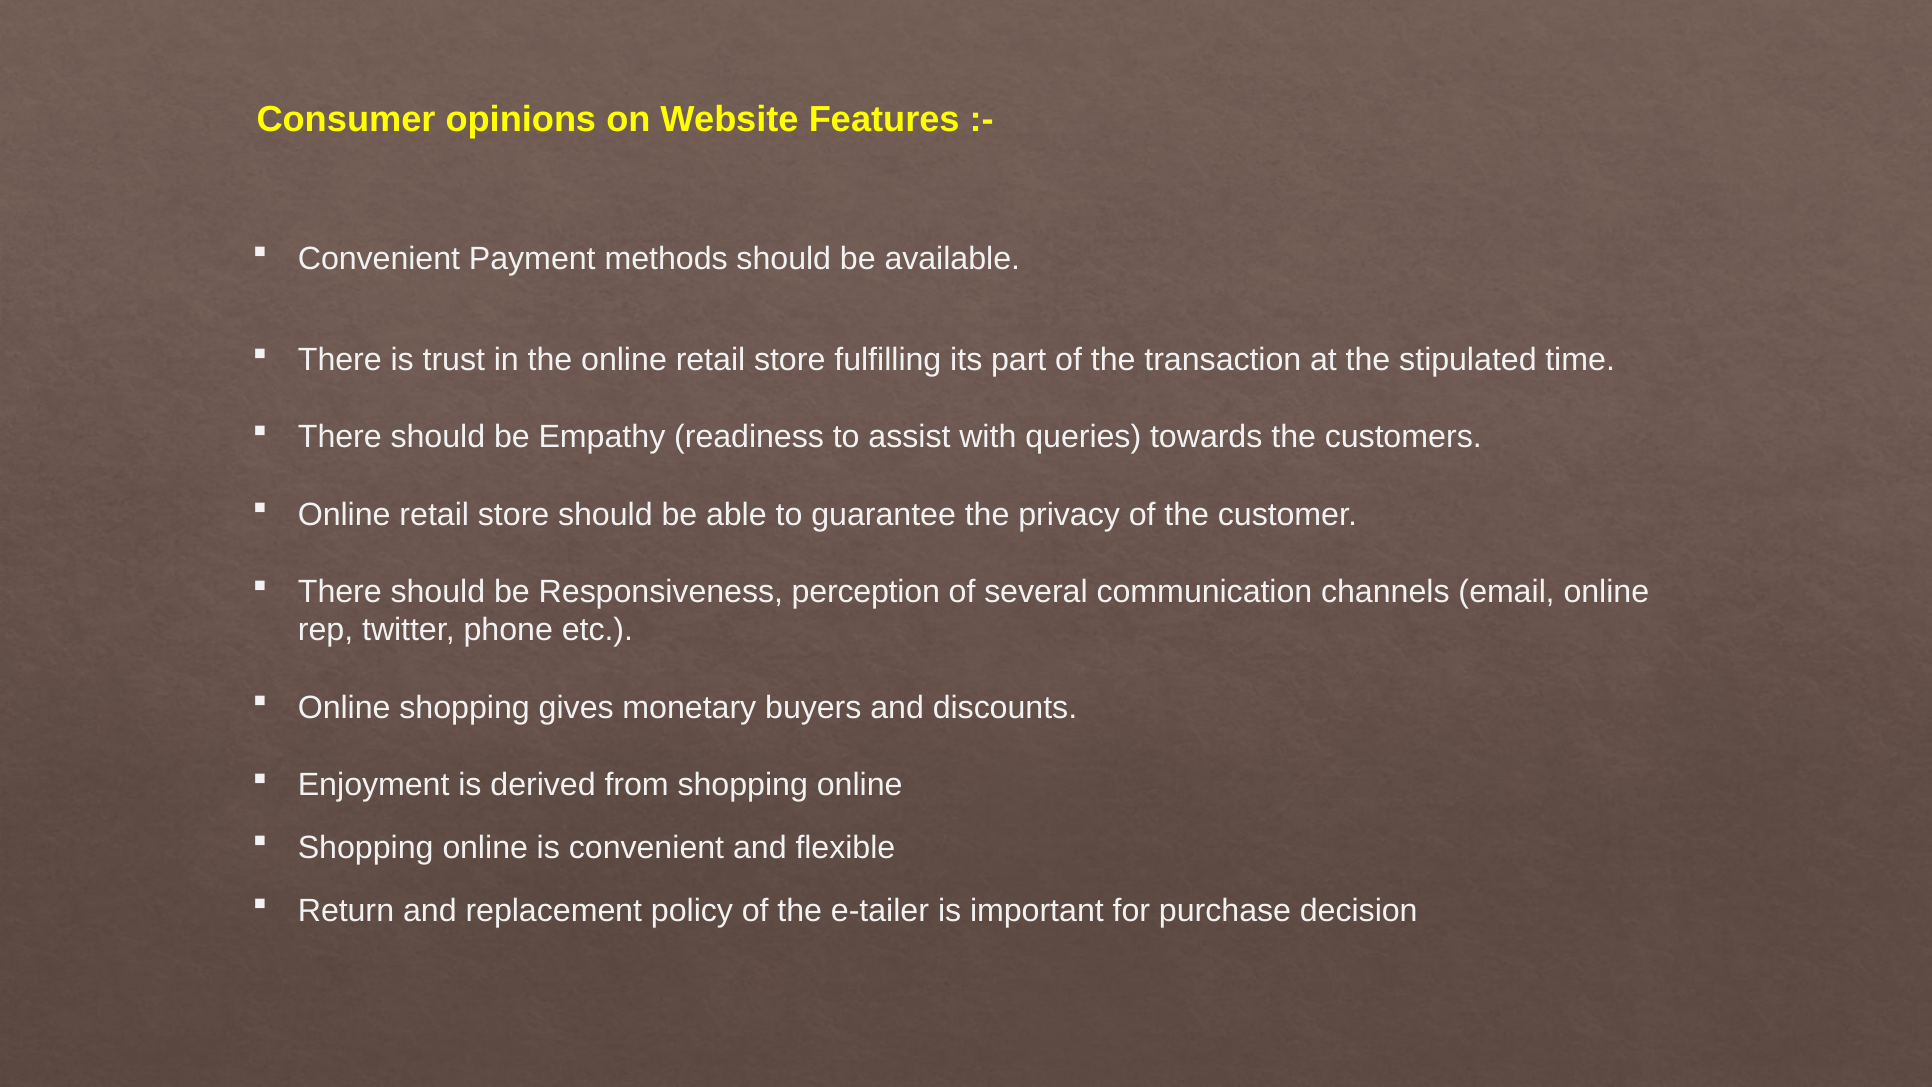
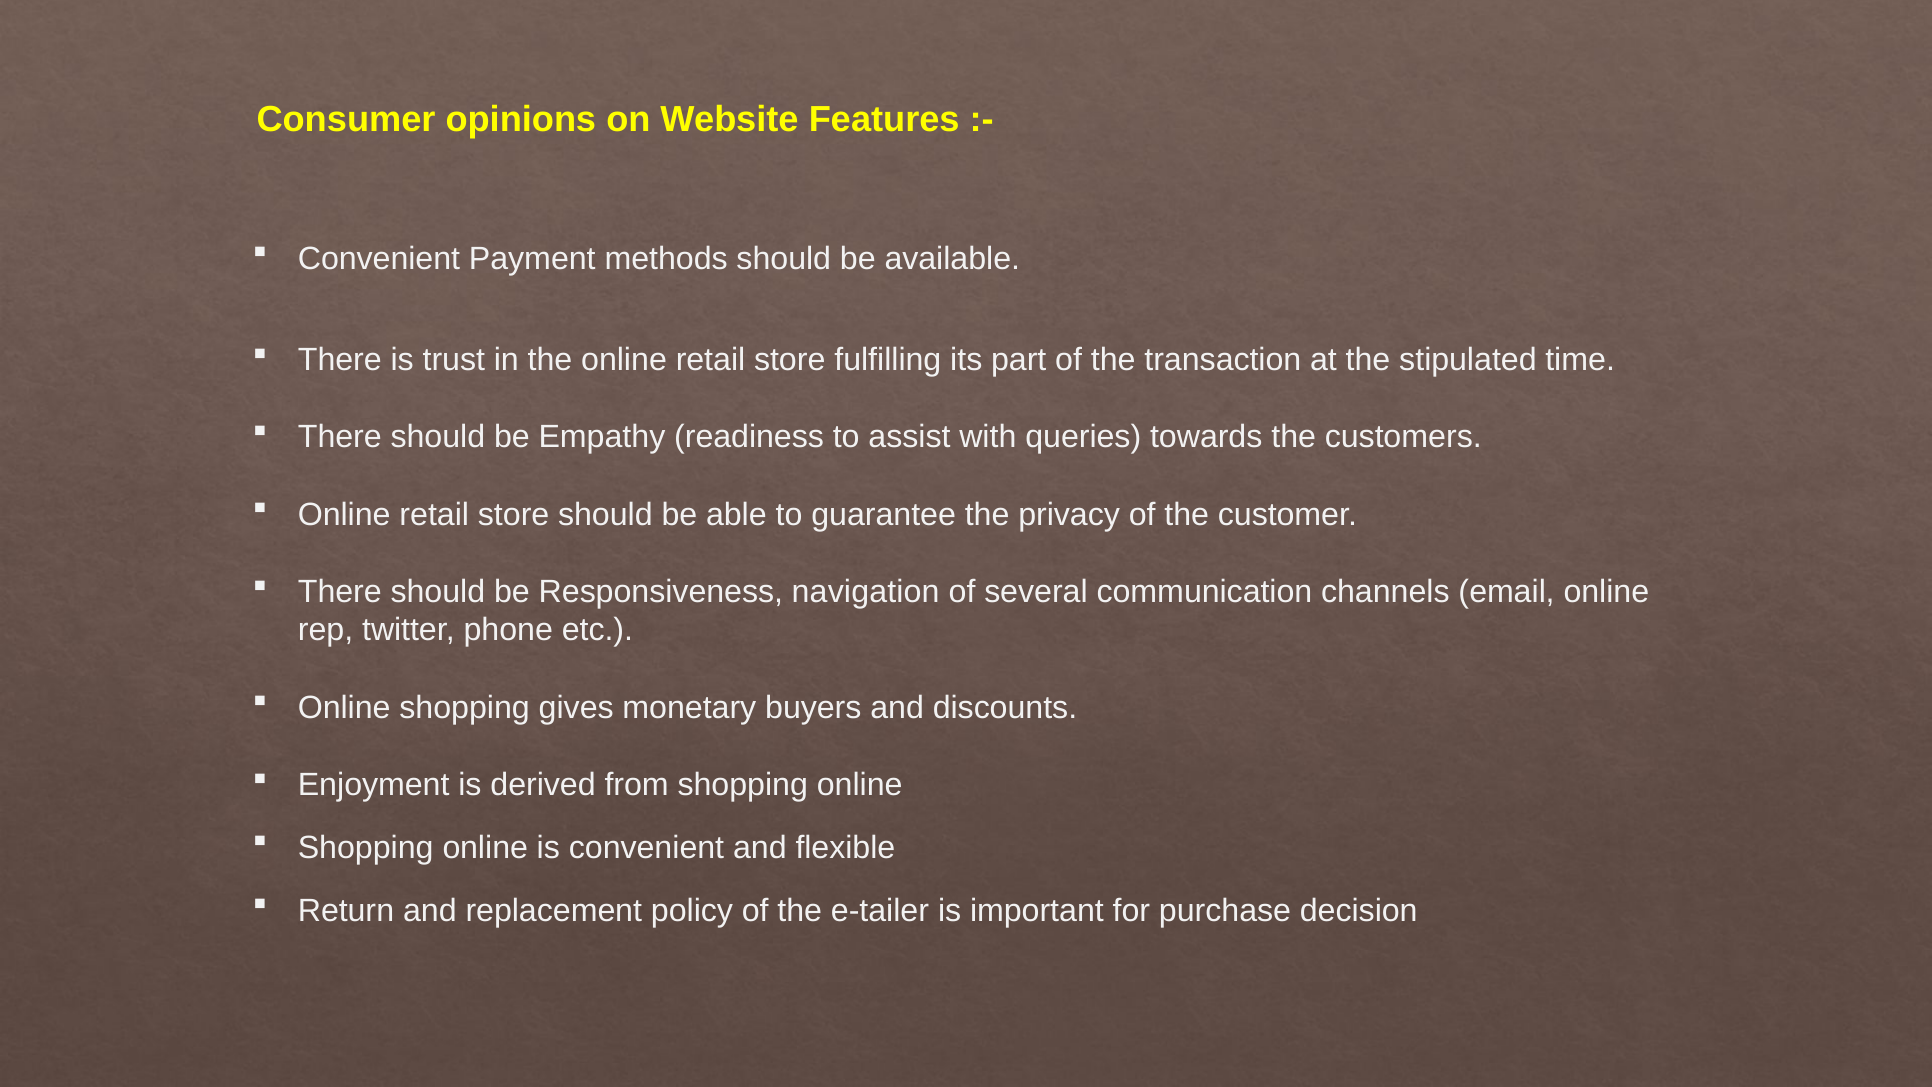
perception: perception -> navigation
